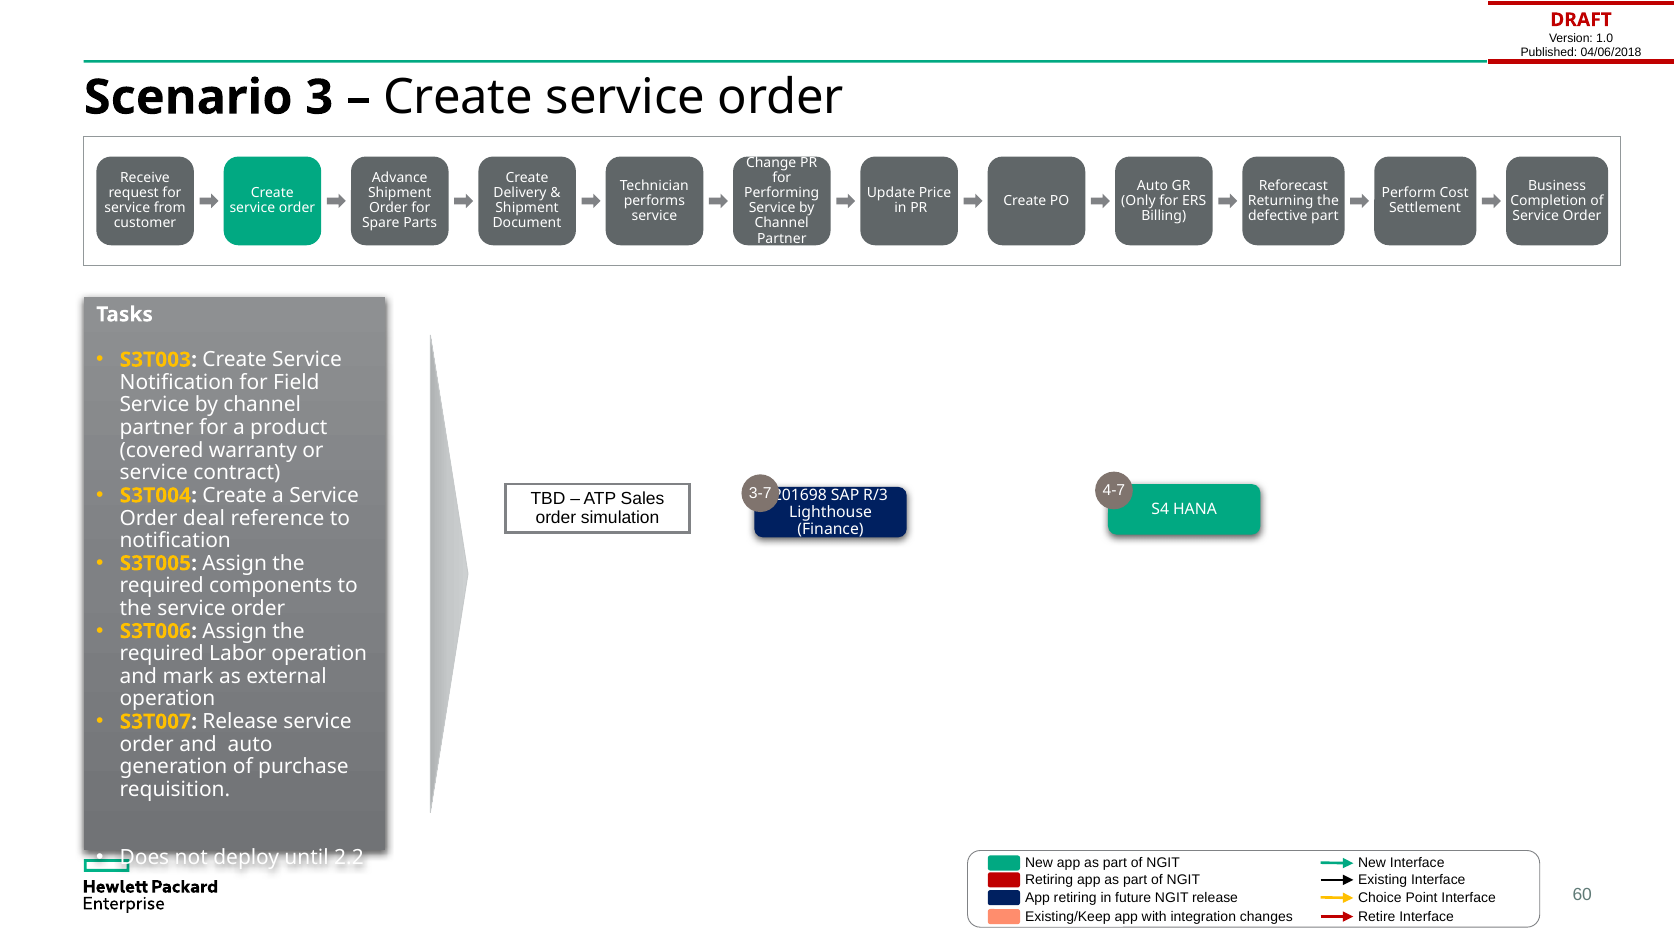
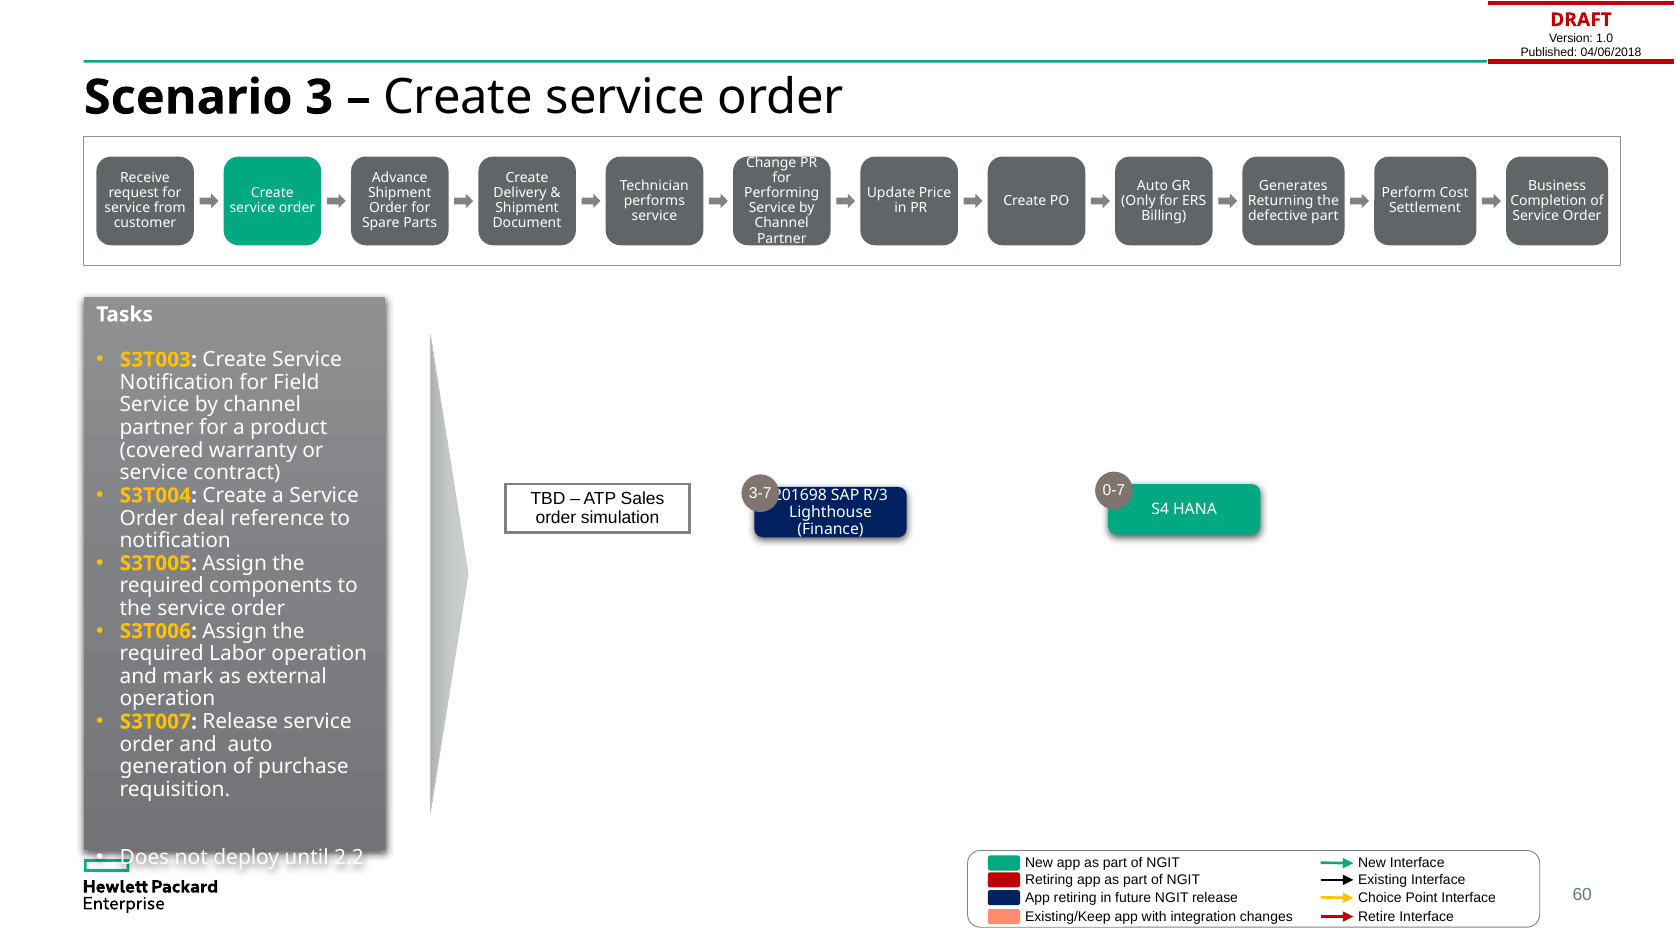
Reforecast: Reforecast -> Generates
4-7: 4-7 -> 0-7
